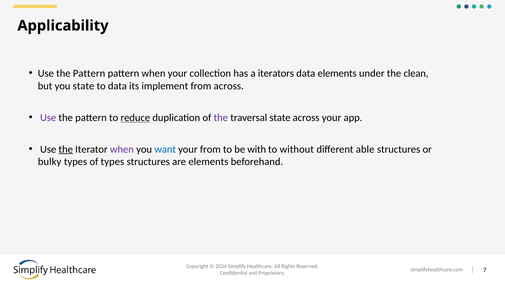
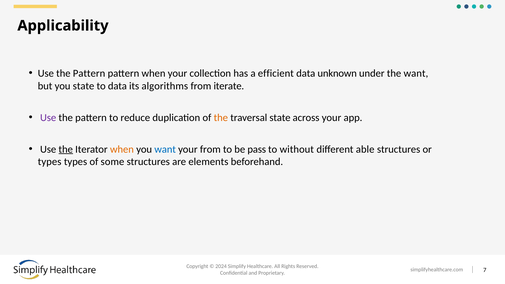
iterators: iterators -> efficient
data elements: elements -> unknown
the clean: clean -> want
implement: implement -> algorithms
from across: across -> iterate
reduce underline: present -> none
the at (221, 118) colour: purple -> orange
when at (122, 149) colour: purple -> orange
with: with -> pass
bulky at (50, 162): bulky -> types
of types: types -> some
